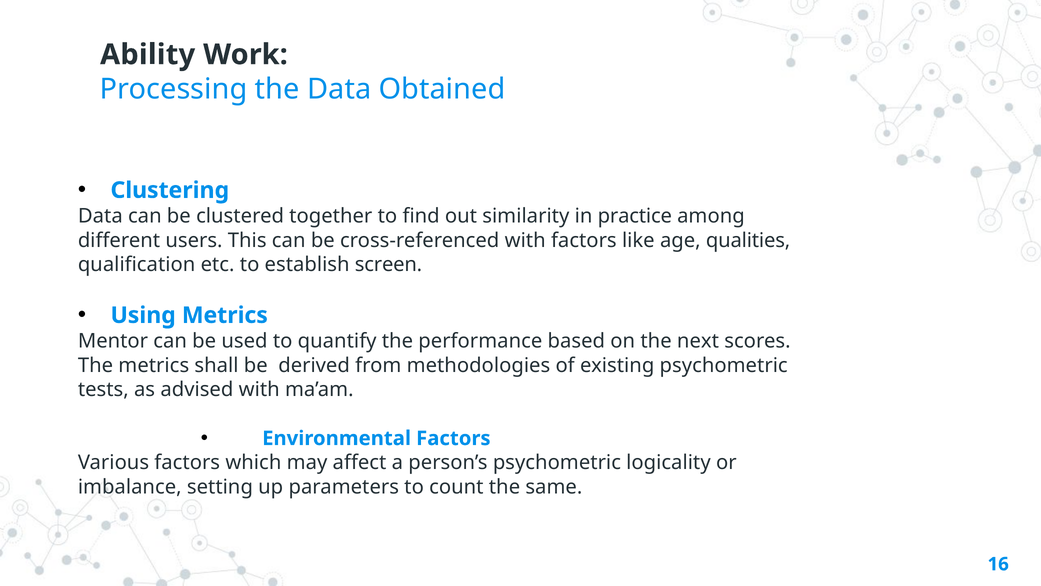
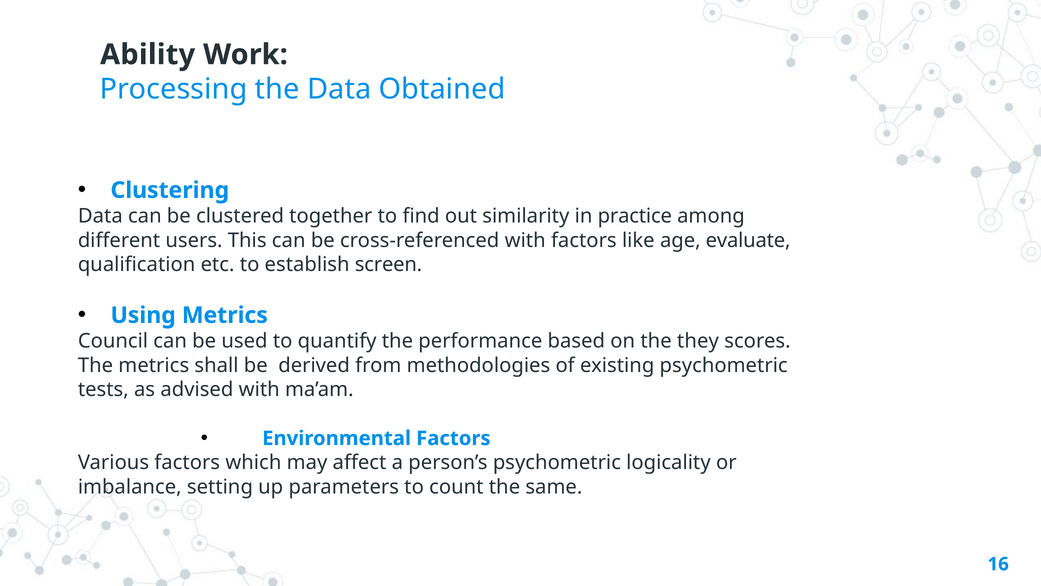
qualities: qualities -> evaluate
Mentor: Mentor -> Council
next: next -> they
